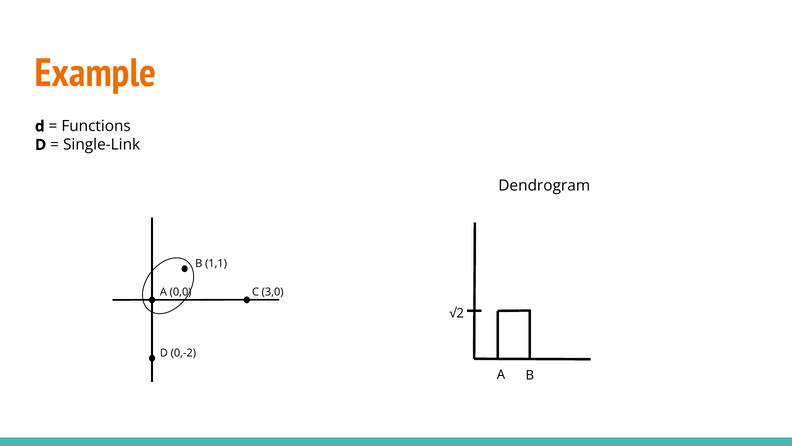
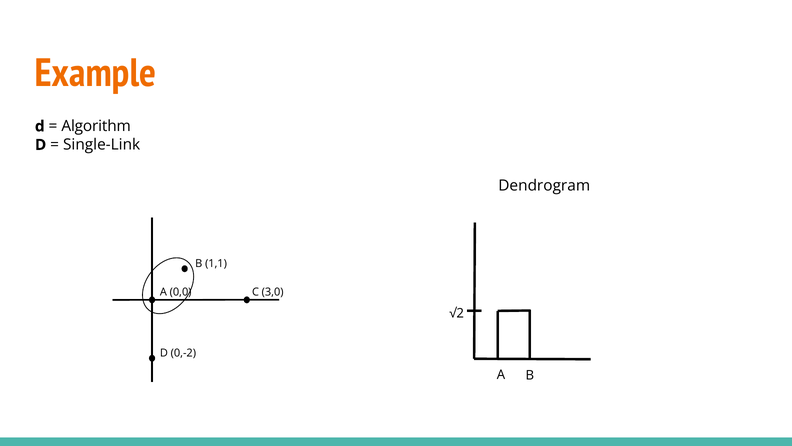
Functions: Functions -> Algorithm
